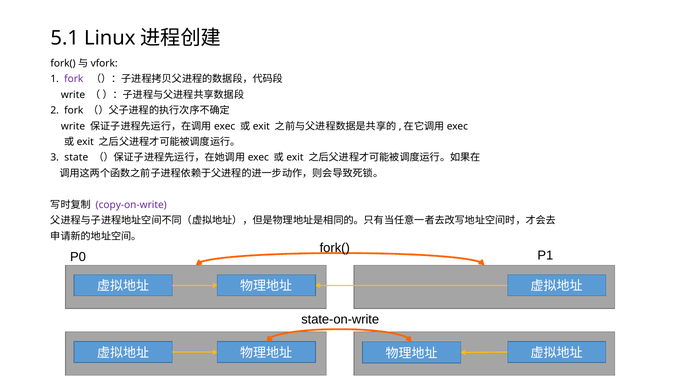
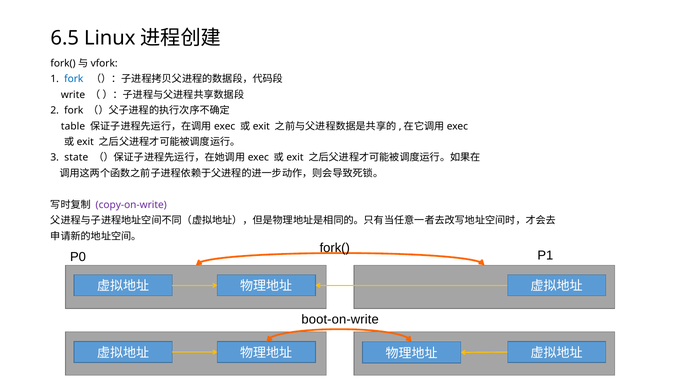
5.1: 5.1 -> 6.5
fork at (74, 79) colour: purple -> blue
write at (73, 126): write -> table
state-on-write: state-on-write -> boot-on-write
